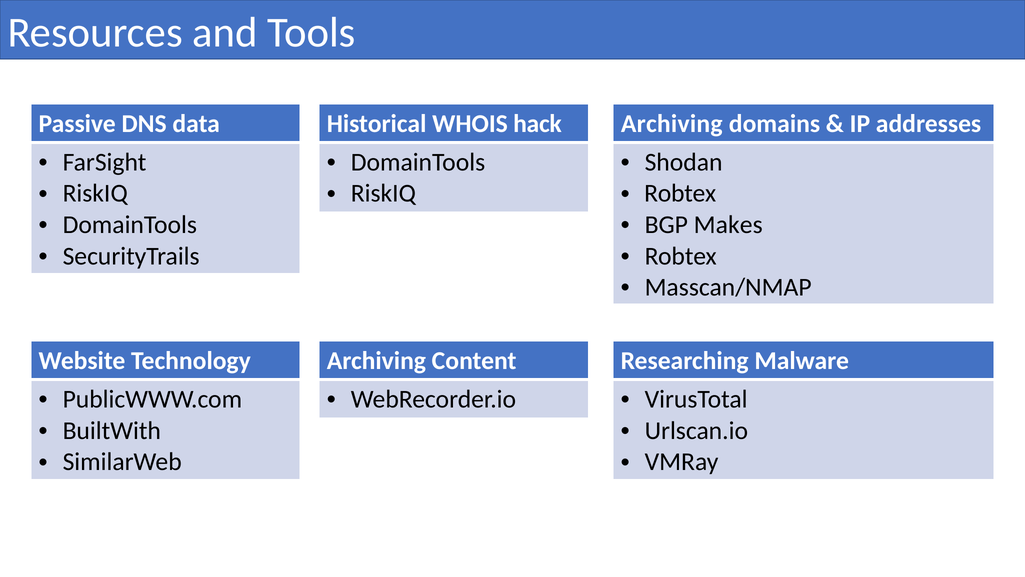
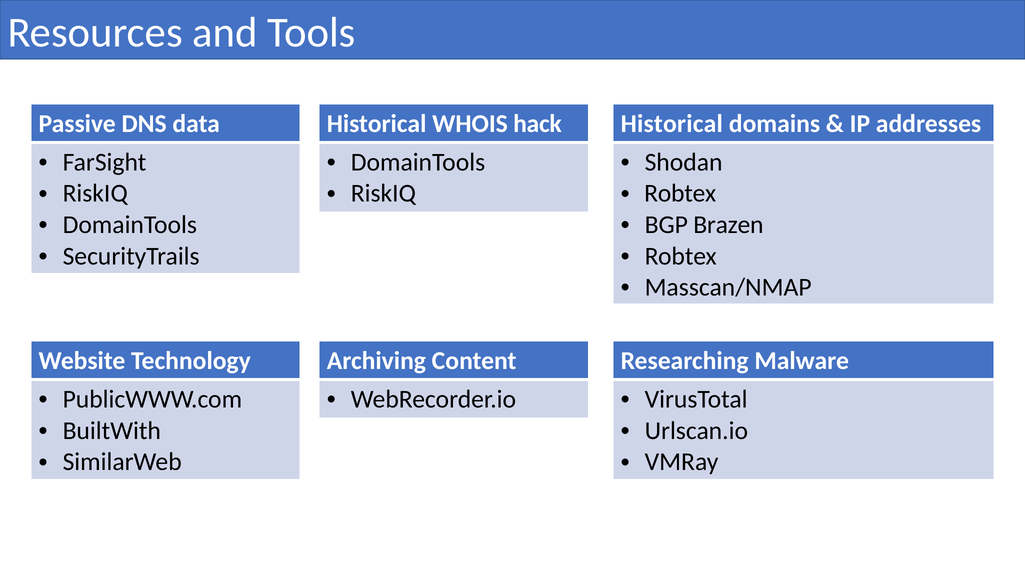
Archiving at (672, 124): Archiving -> Historical
Makes: Makes -> Brazen
